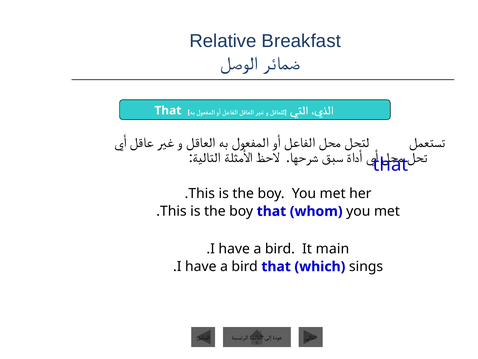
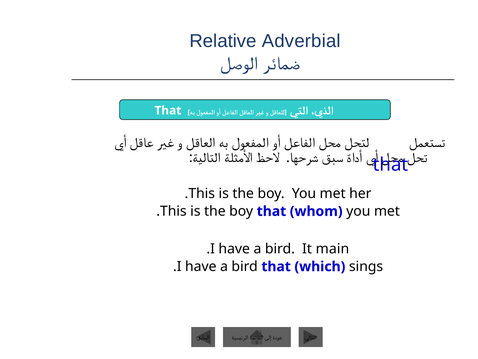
Breakfast: Breakfast -> Adverbial
